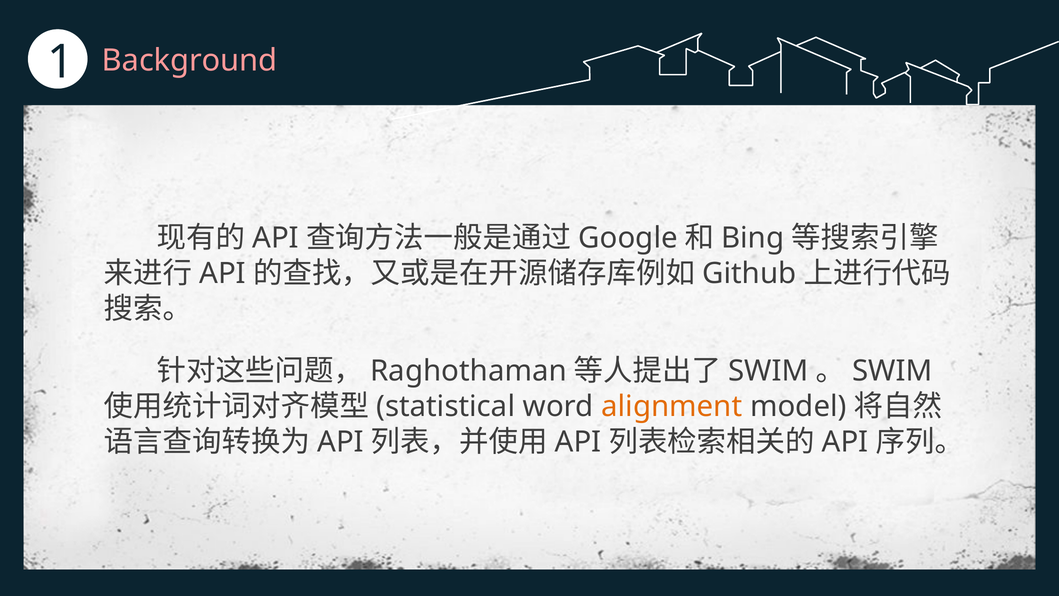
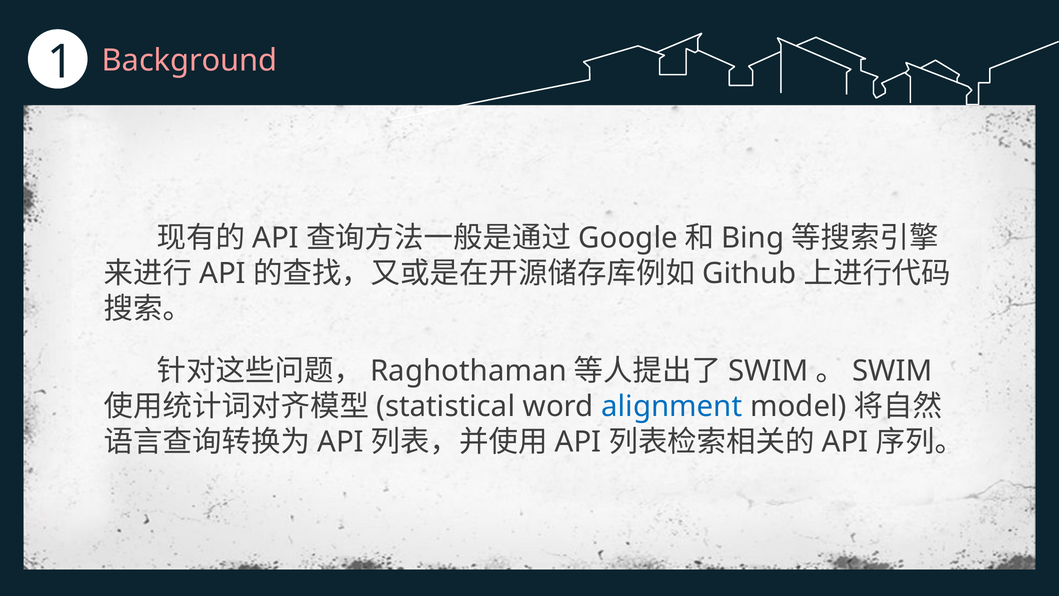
alignment colour: orange -> blue
